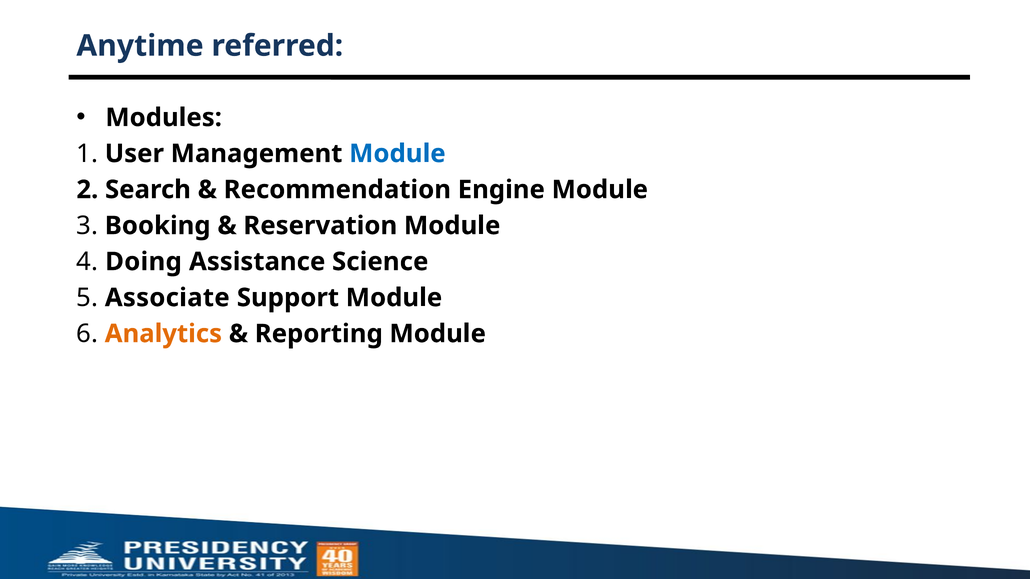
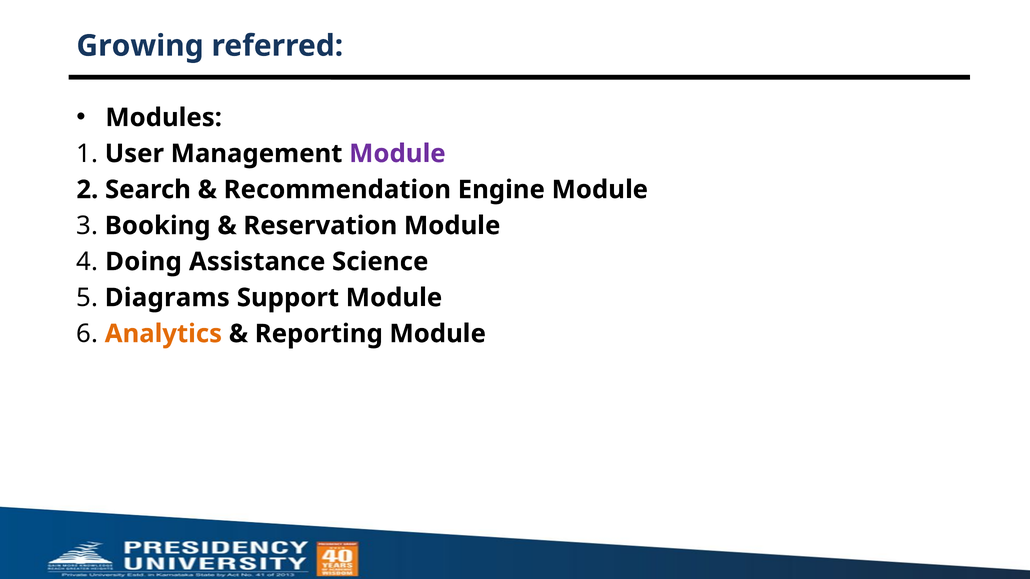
Anytime: Anytime -> Growing
Module at (397, 154) colour: blue -> purple
Associate: Associate -> Diagrams
